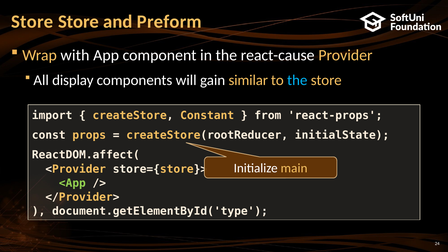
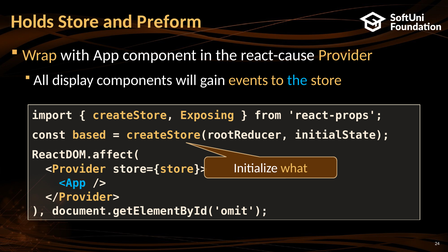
Store at (32, 22): Store -> Holds
similar: similar -> events
Constant: Constant -> Exposing
props: props -> based
main: main -> what
<App colour: light green -> light blue
document.getElementById('type: document.getElementById('type -> document.getElementById('omit
